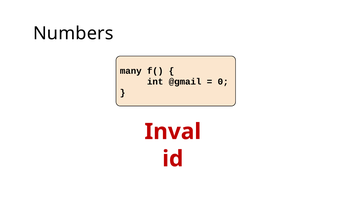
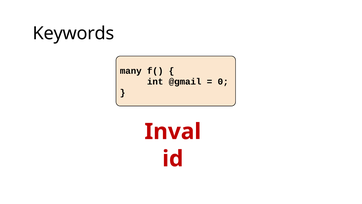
Numbers: Numbers -> Keywords
